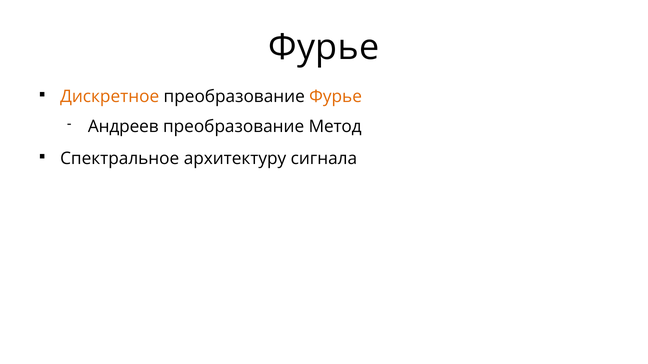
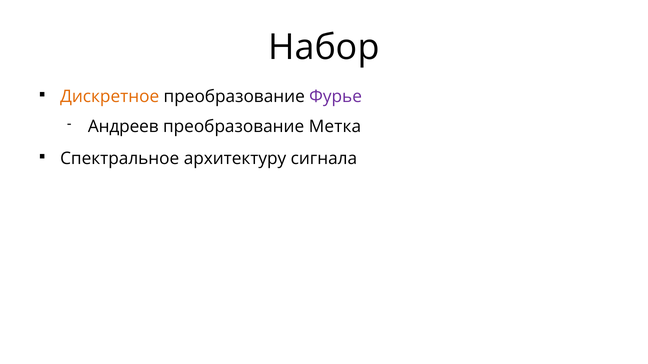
Фурье at (324, 47): Фурье -> Набор
Фурье at (336, 97) colour: orange -> purple
Метод: Метод -> Метка
